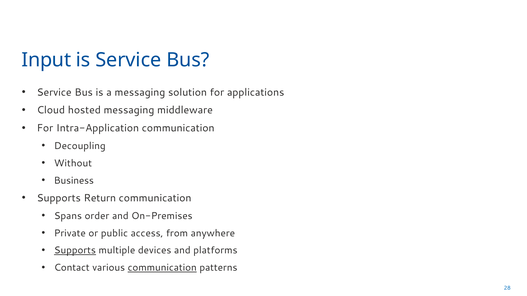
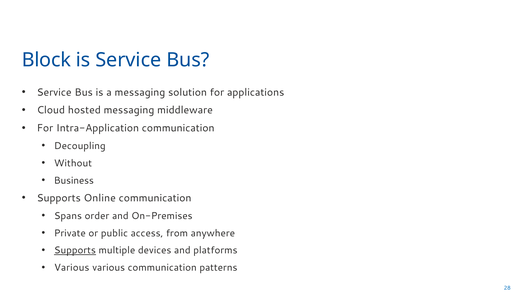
Input: Input -> Block
Return: Return -> Online
Contact at (72, 268): Contact -> Various
communication at (162, 268) underline: present -> none
